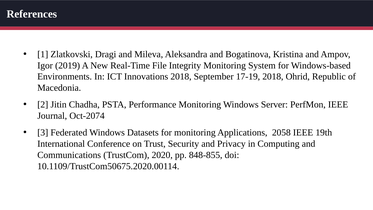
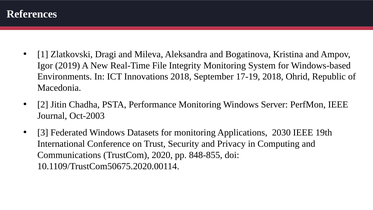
Oct-2074: Oct-2074 -> Oct-2003
2058: 2058 -> 2030
